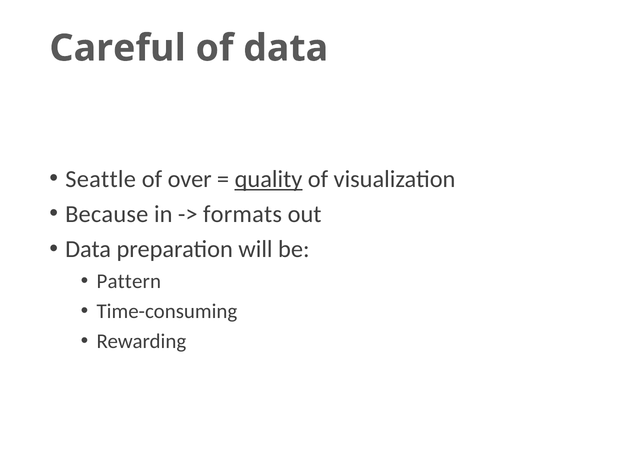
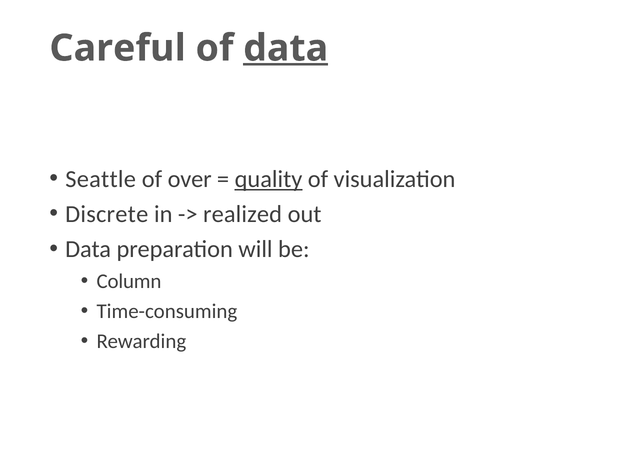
data at (286, 48) underline: none -> present
Because: Because -> Discrete
formats: formats -> realized
Pattern: Pattern -> Column
